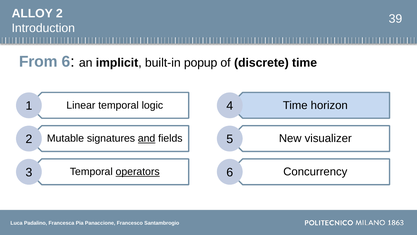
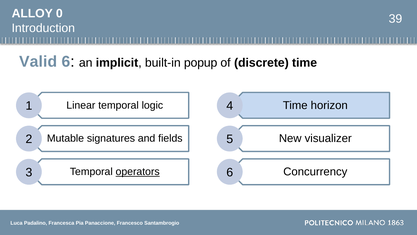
ALLOY 2: 2 -> 0
From: From -> Valid
and underline: present -> none
